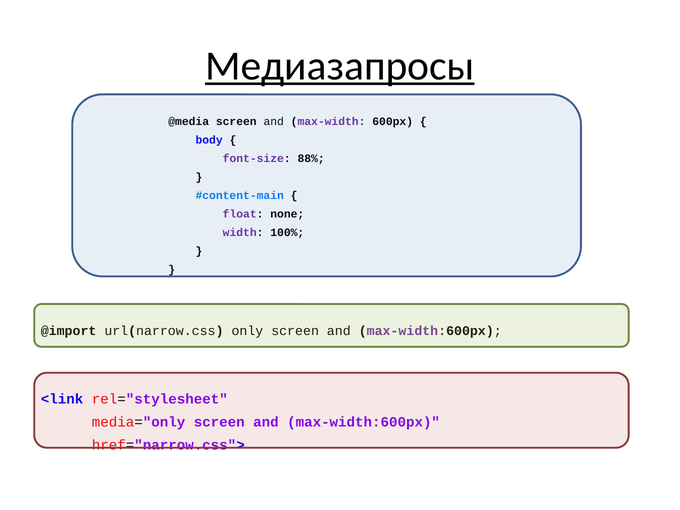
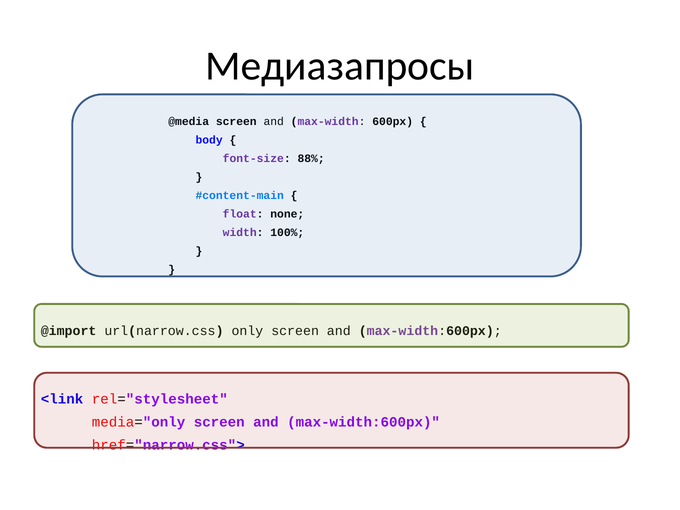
Медиазапросы underline: present -> none
